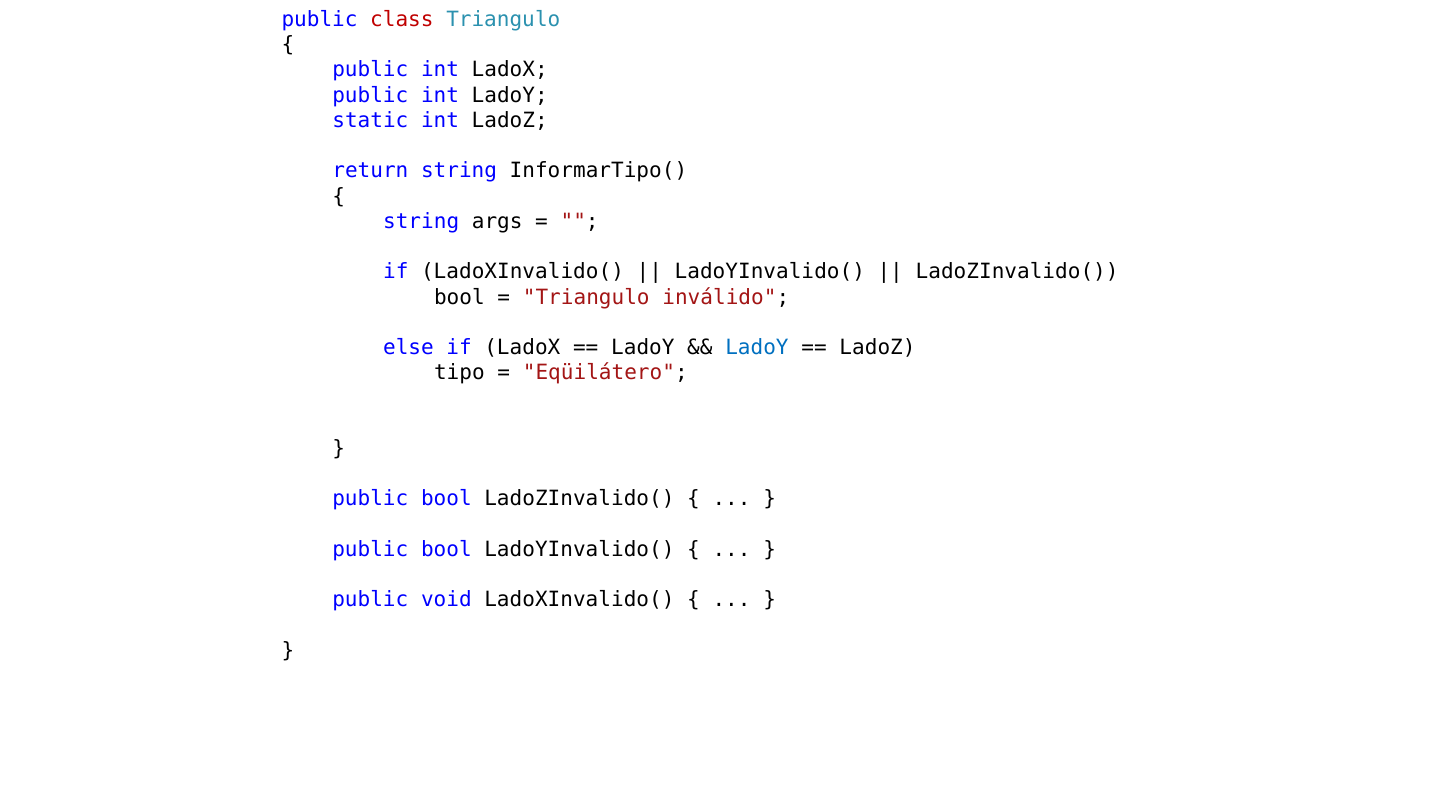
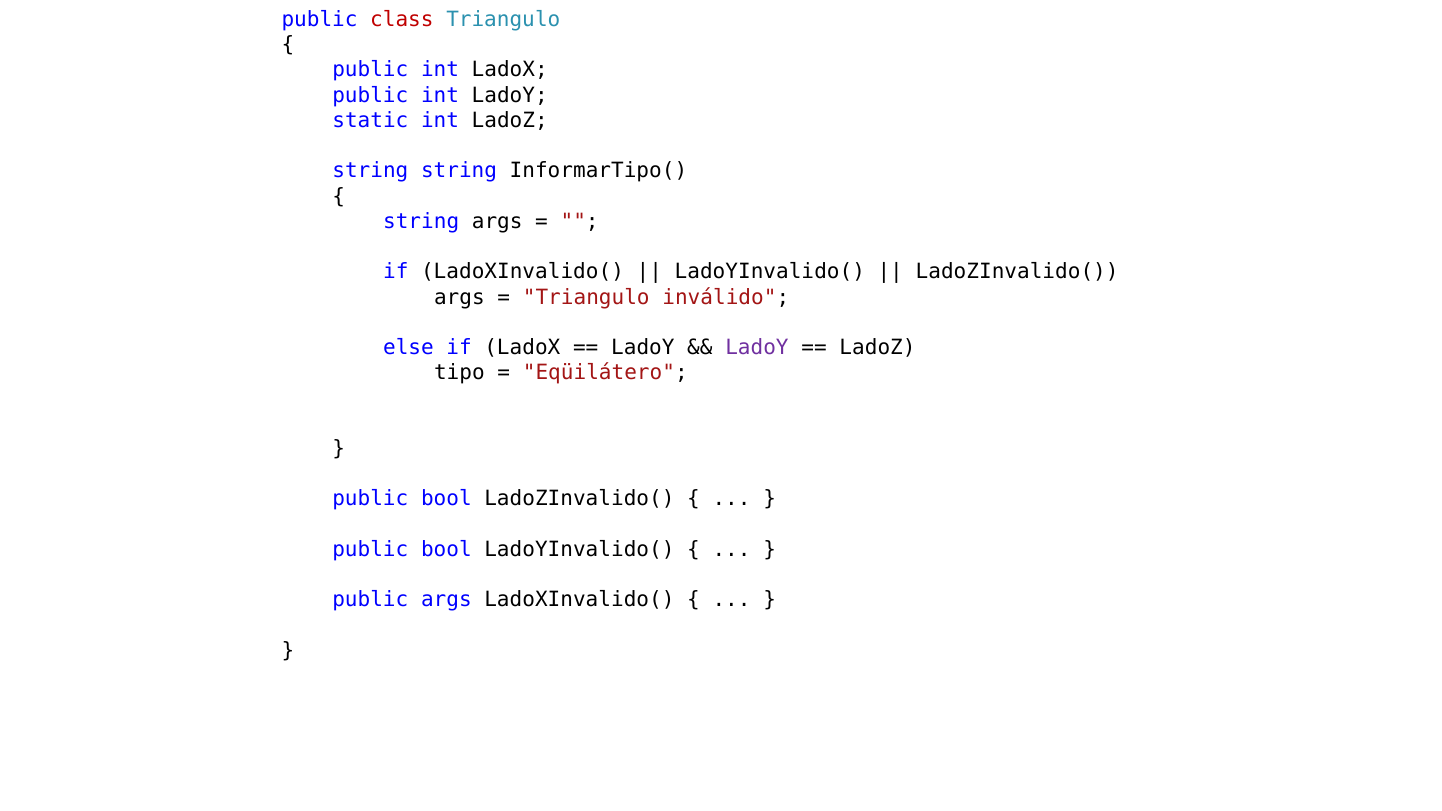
return at (370, 171): return -> string
bool at (459, 297): bool -> args
LadoY at (757, 348) colour: blue -> purple
public void: void -> args
